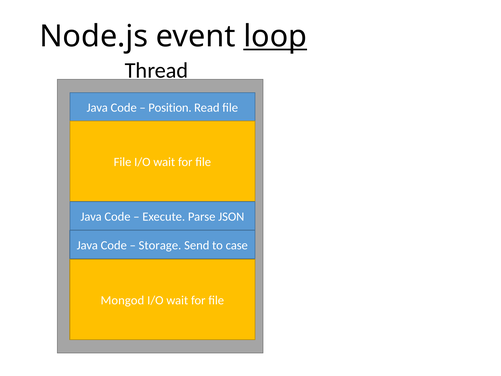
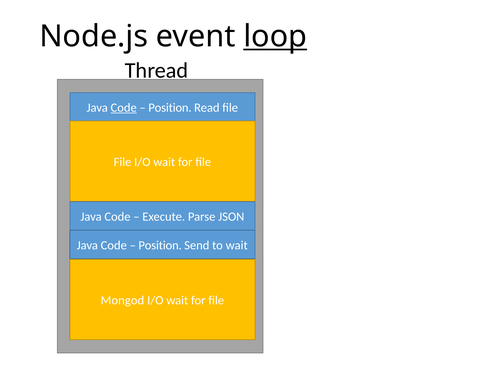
Code at (124, 108) underline: none -> present
Storage at (160, 245): Storage -> Position
to case: case -> wait
